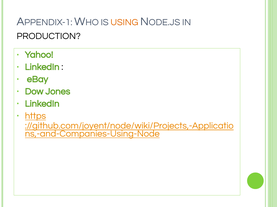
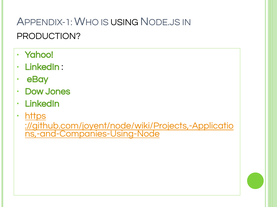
USING colour: orange -> black
